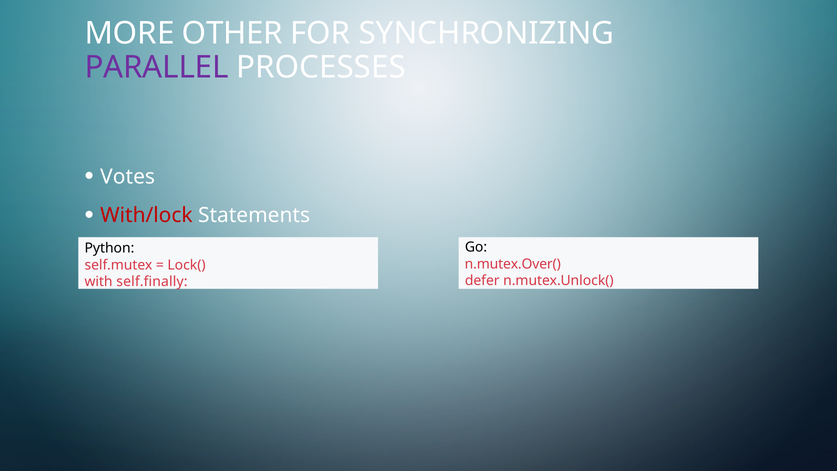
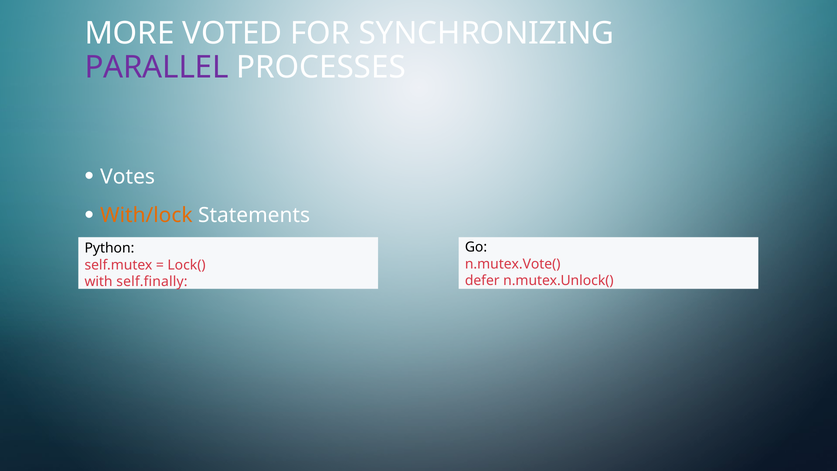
OTHER: OTHER -> VOTED
With/lock colour: red -> orange
n.mutex.Over(: n.mutex.Over( -> n.mutex.Vote(
